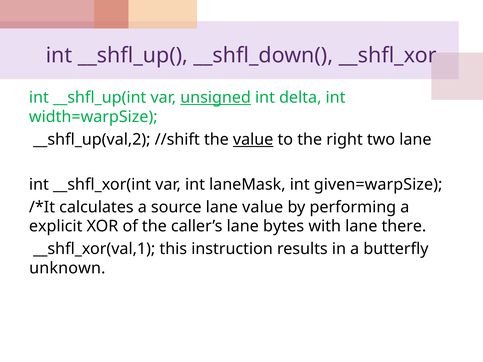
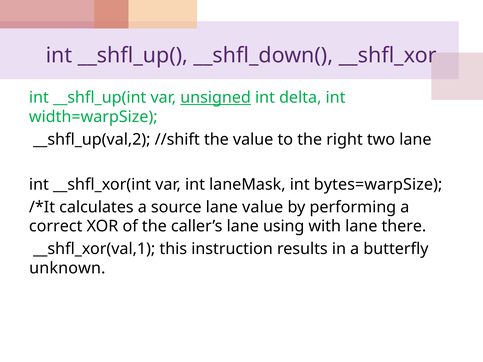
value at (253, 140) underline: present -> none
given=warpSize: given=warpSize -> bytes=warpSize
explicit: explicit -> correct
bytes: bytes -> using
